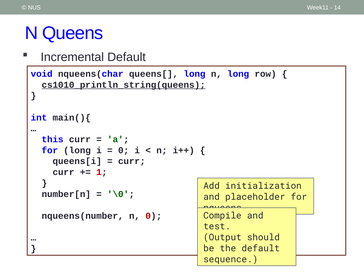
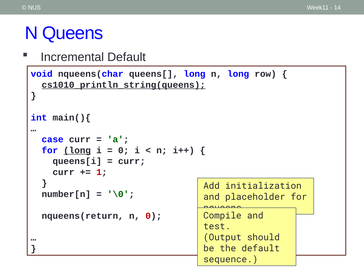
this: this -> case
long at (77, 150) underline: none -> present
nqueens(number: nqueens(number -> nqueens(return
